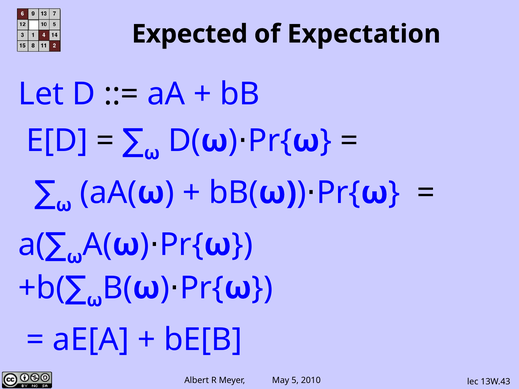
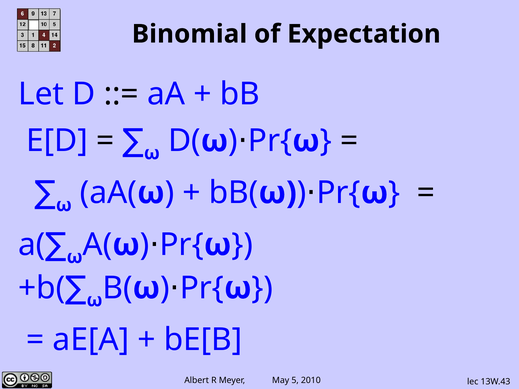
Expected: Expected -> Binomial
